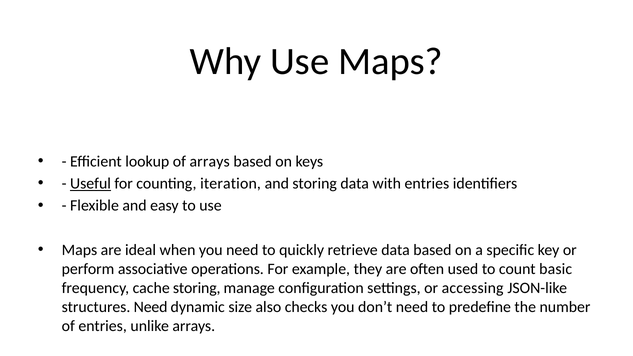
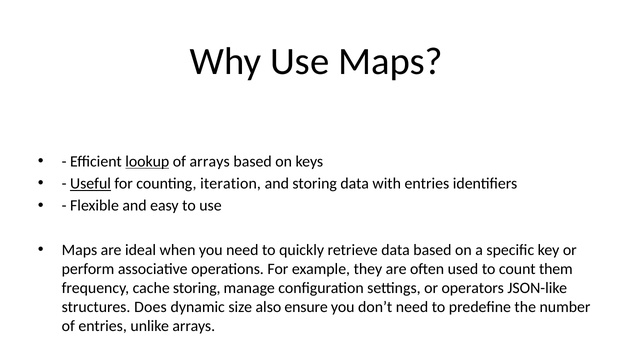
lookup underline: none -> present
basic: basic -> them
accessing: accessing -> operators
structures Need: Need -> Does
checks: checks -> ensure
